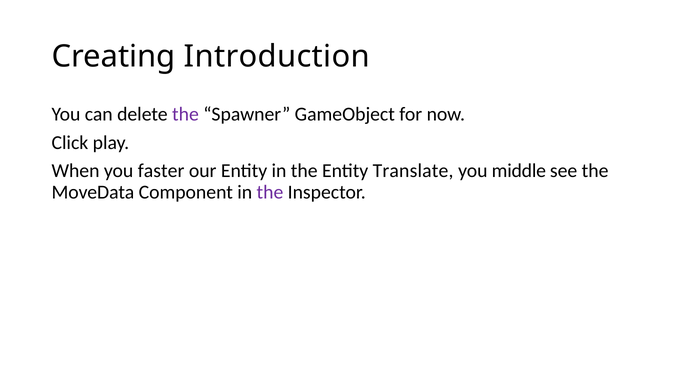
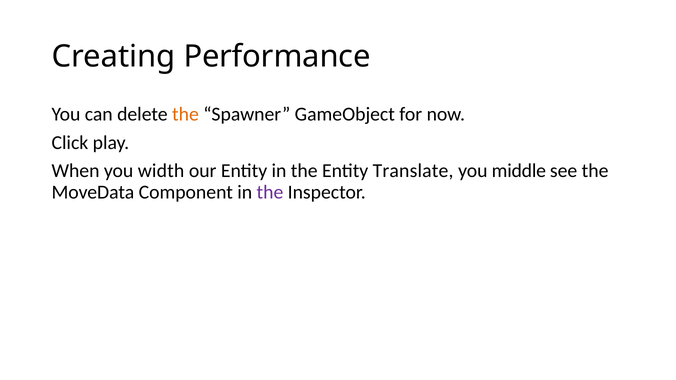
Introduction: Introduction -> Performance
the at (185, 114) colour: purple -> orange
faster: faster -> width
